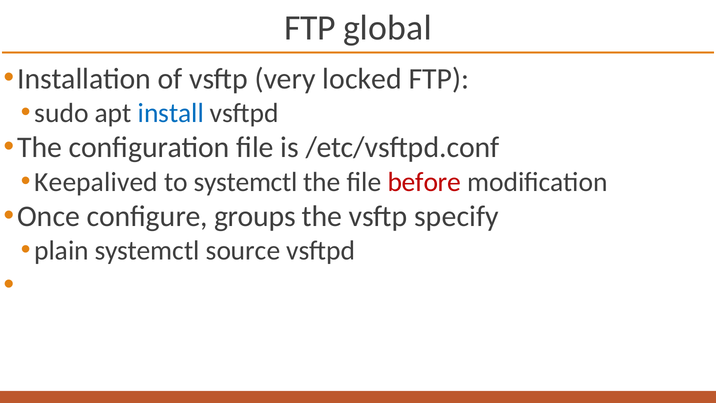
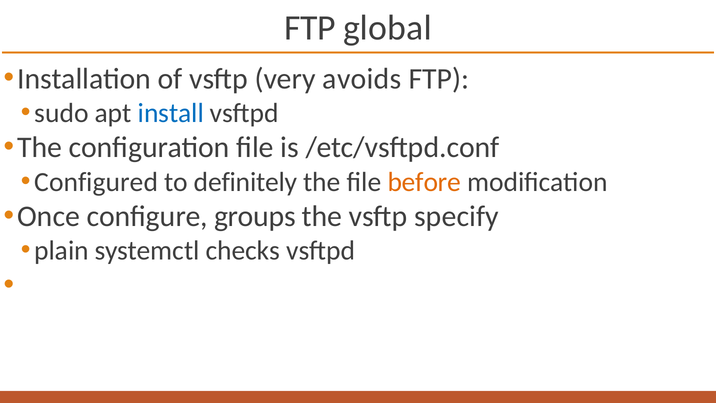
locked: locked -> avoids
Keepalived: Keepalived -> Configured
to systemctl: systemctl -> definitely
before colour: red -> orange
source: source -> checks
